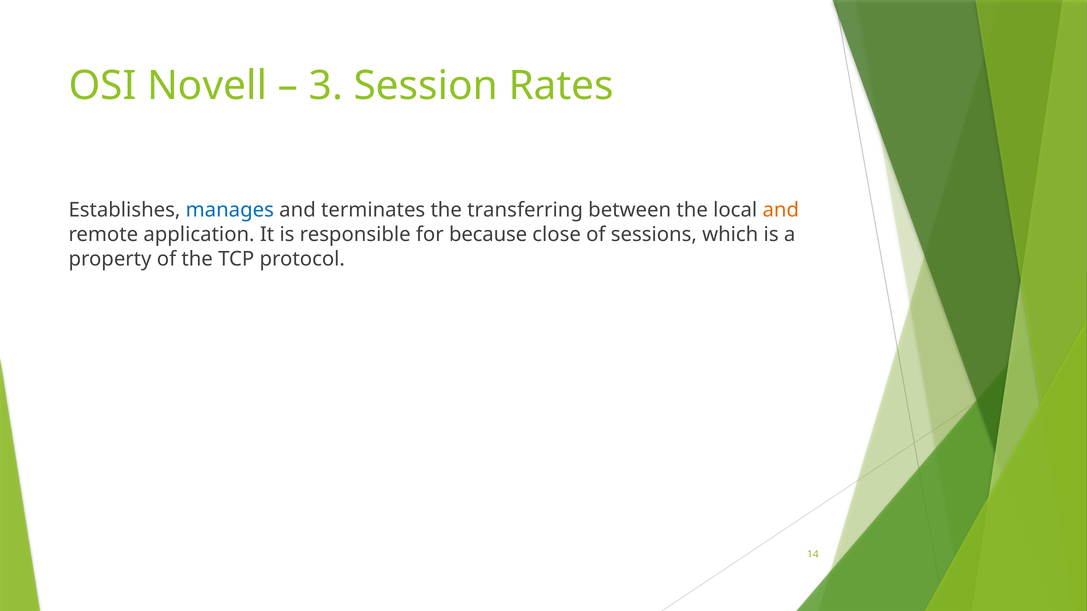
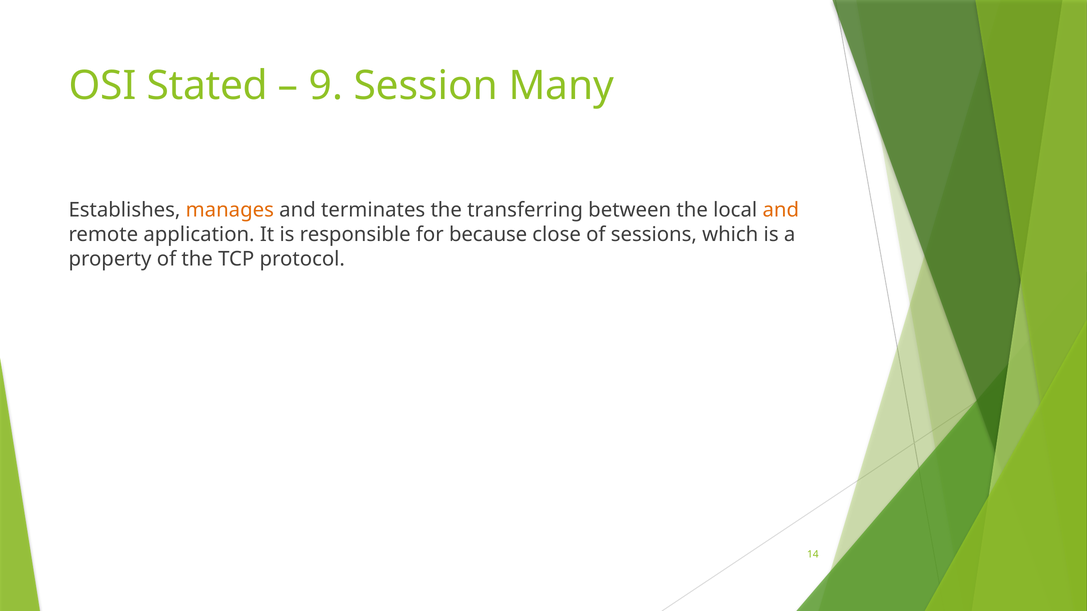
Novell: Novell -> Stated
3: 3 -> 9
Rates: Rates -> Many
manages colour: blue -> orange
